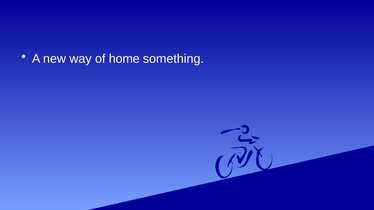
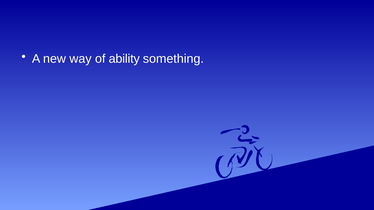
home: home -> ability
